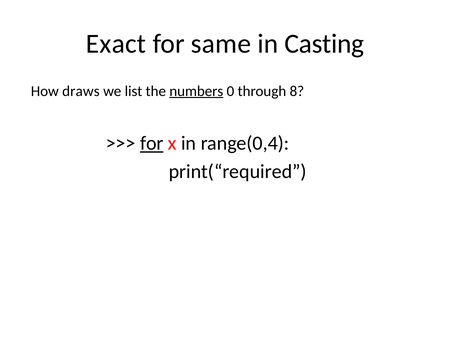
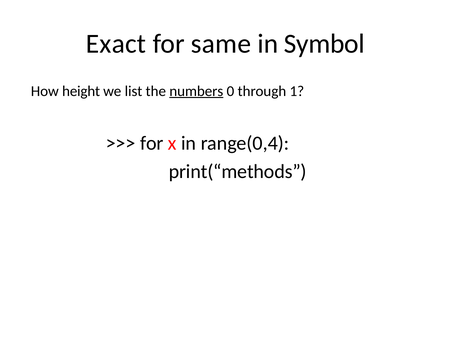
Casting: Casting -> Symbol
draws: draws -> height
8: 8 -> 1
for at (152, 143) underline: present -> none
print(“required: print(“required -> print(“methods
